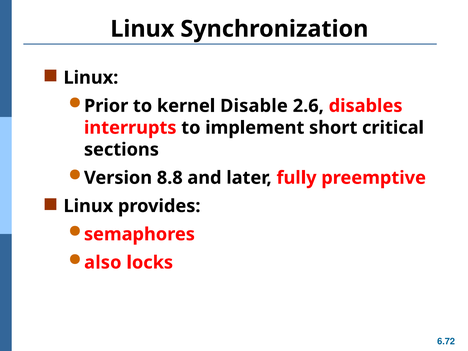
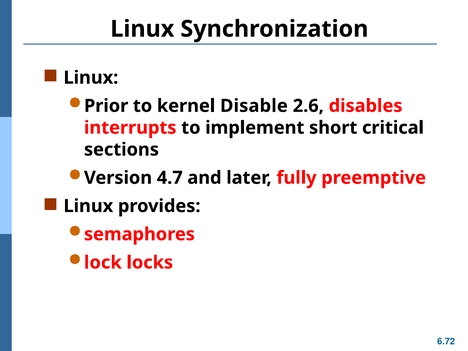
8.8: 8.8 -> 4.7
also: also -> lock
